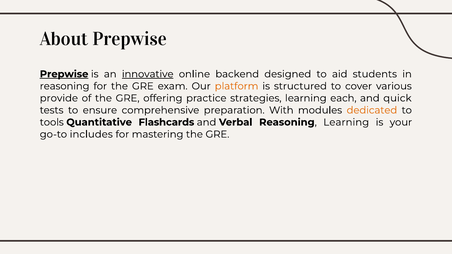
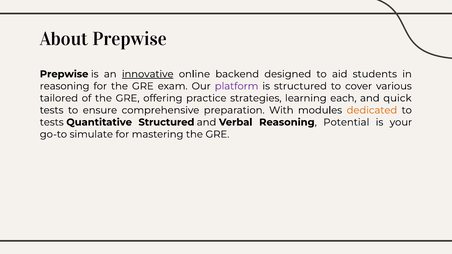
Prepwise at (64, 74) underline: present -> none
platform colour: orange -> purple
provide: provide -> tailored
tools at (52, 122): tools -> tests
Quantitative Flashcards: Flashcards -> Structured
Reasoning Learning: Learning -> Potential
includes: includes -> simulate
